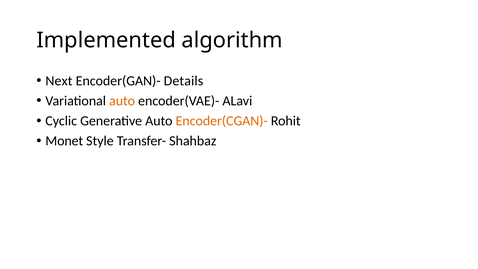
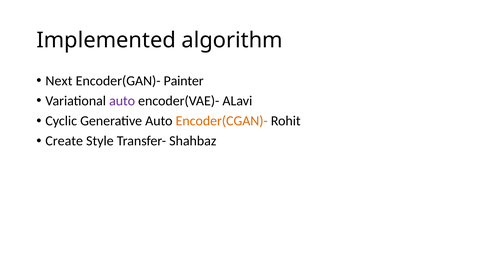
Details: Details -> Painter
auto at (122, 101) colour: orange -> purple
Monet: Monet -> Create
